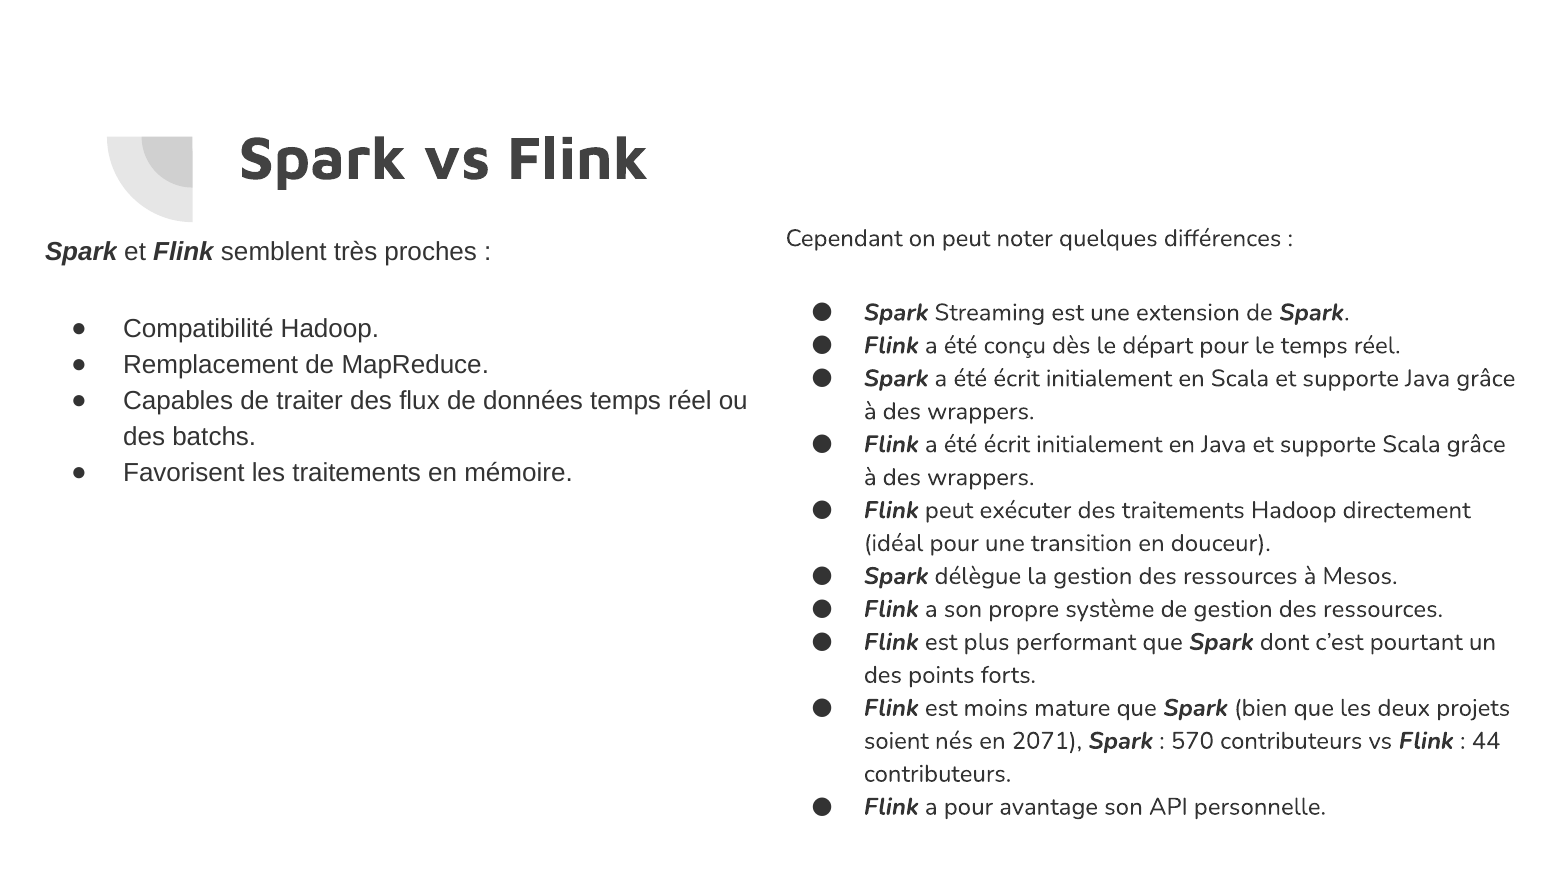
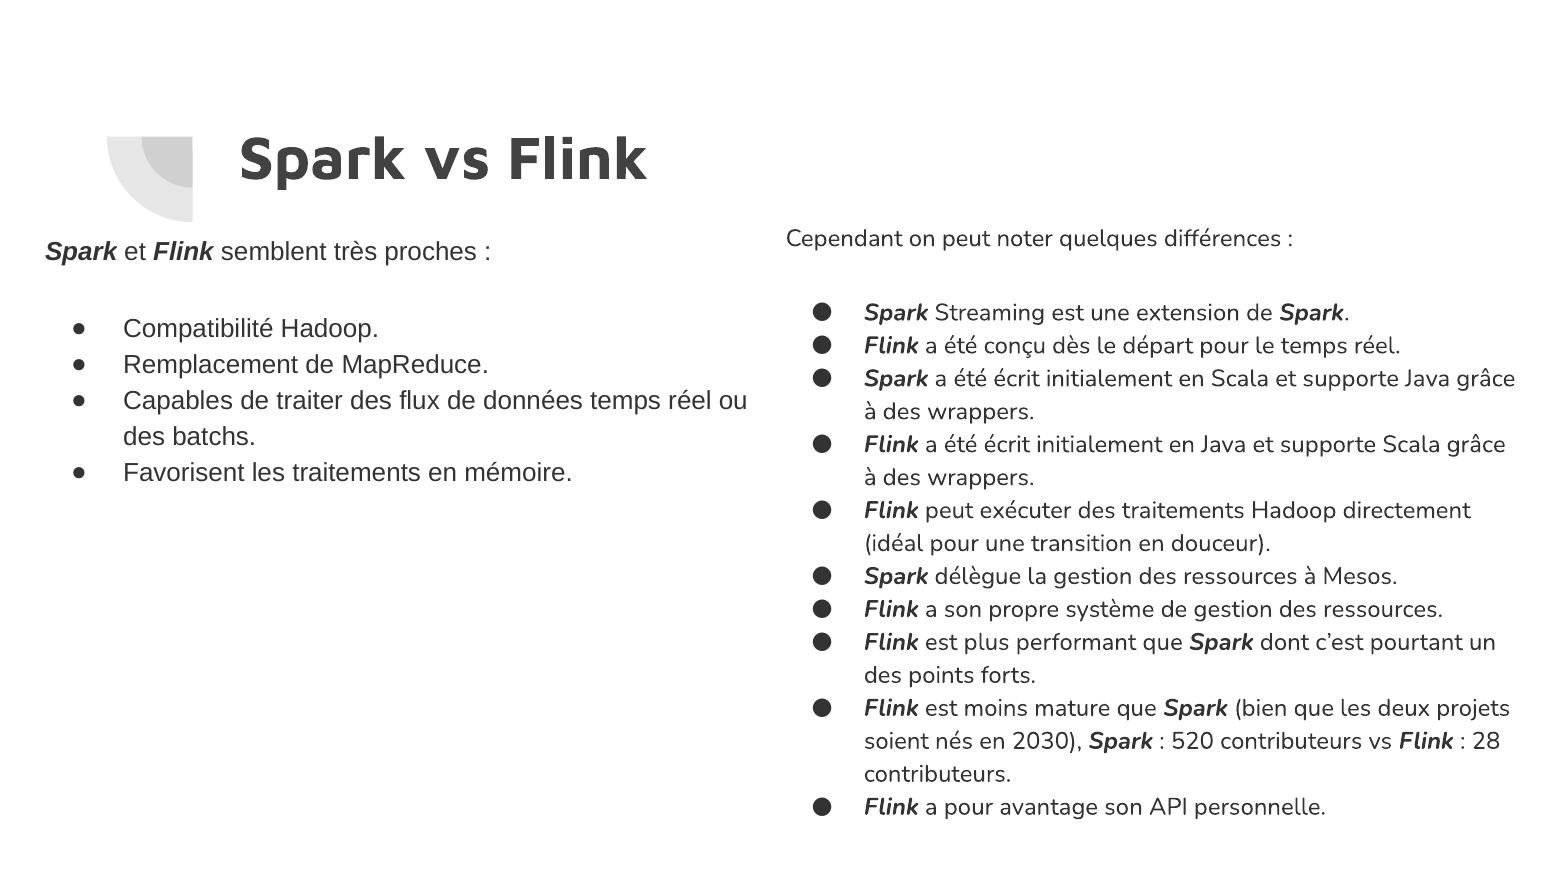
2071: 2071 -> 2030
570: 570 -> 520
44: 44 -> 28
